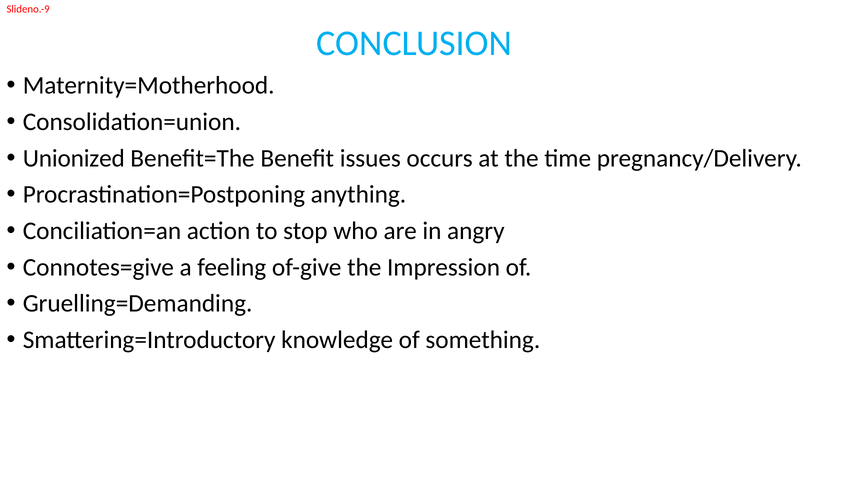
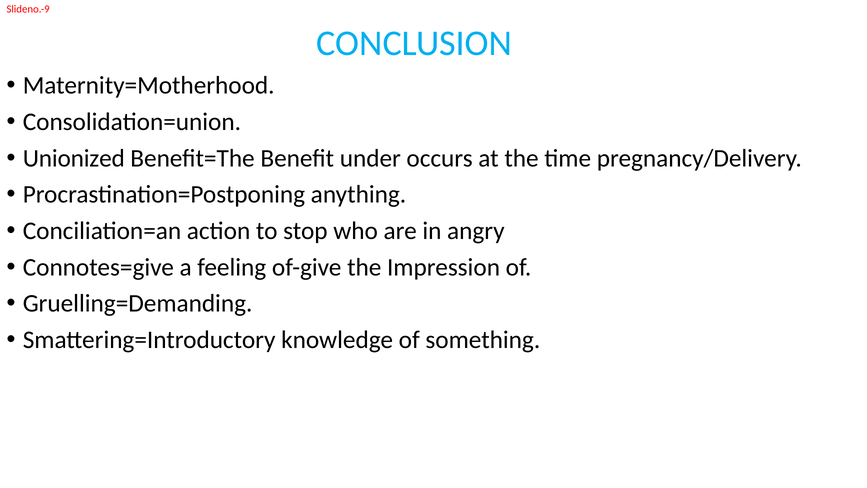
issues: issues -> under
